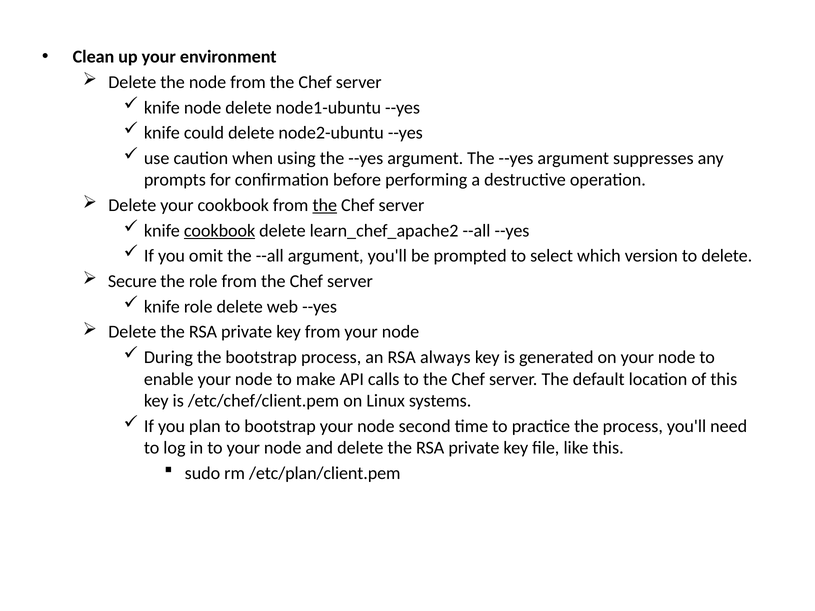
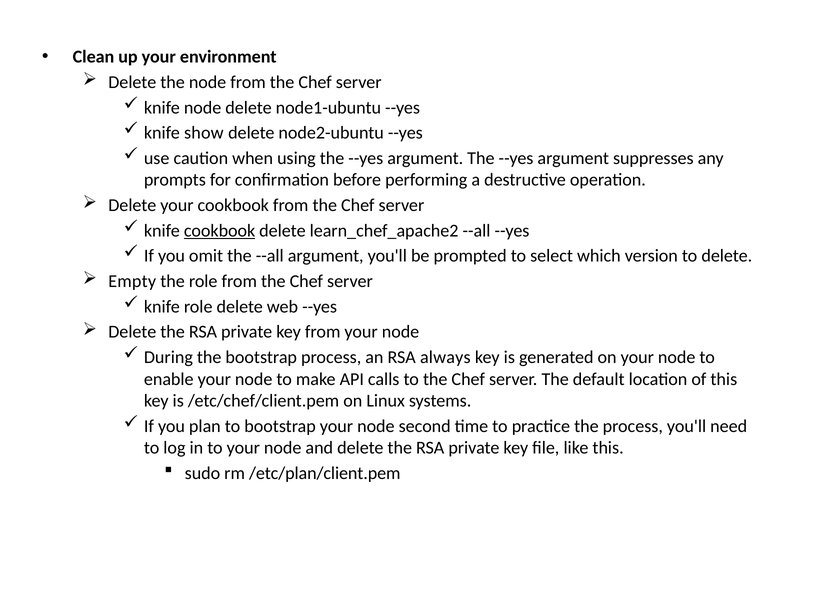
could: could -> show
the at (325, 205) underline: present -> none
Secure: Secure -> Empty
